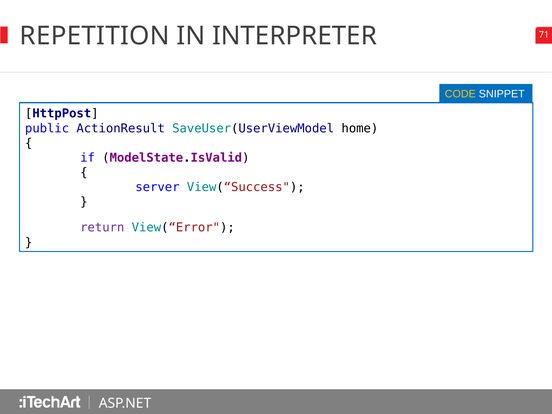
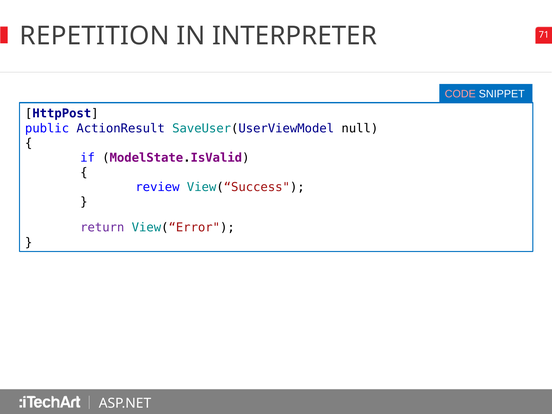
CODE colour: yellow -> pink
home: home -> null
server: server -> review
